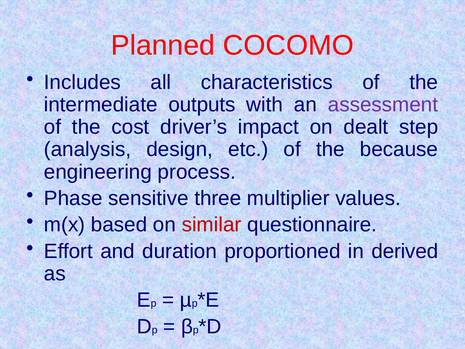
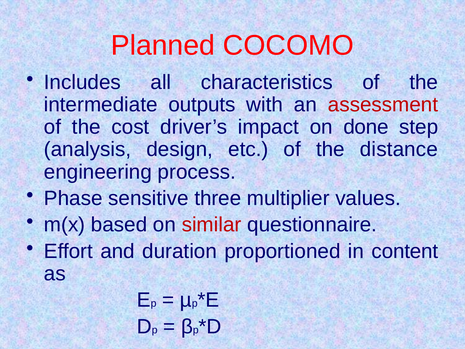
assessment colour: purple -> red
dealt: dealt -> done
because: because -> distance
derived: derived -> content
